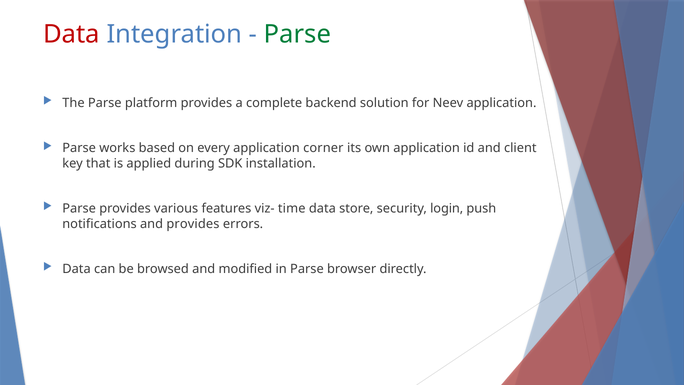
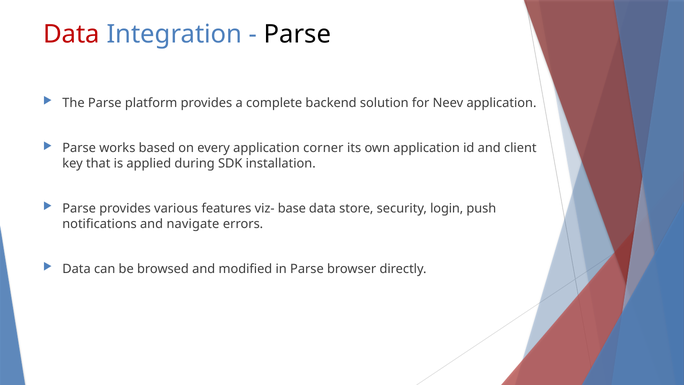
Parse at (297, 34) colour: green -> black
time: time -> base
and provides: provides -> navigate
